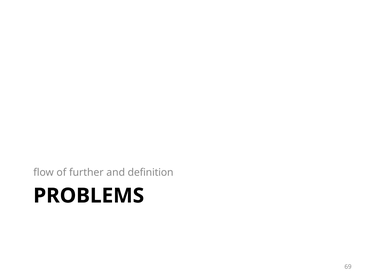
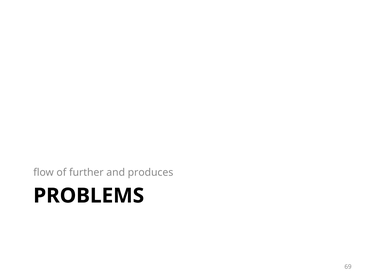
definition: definition -> produces
